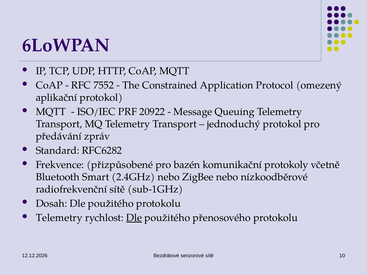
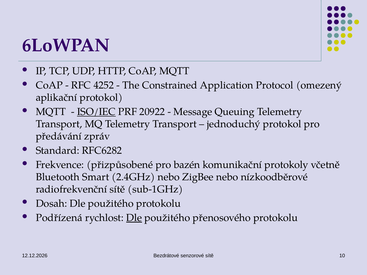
7552: 7552 -> 4252
ISO/IEC underline: none -> present
Telemetry at (59, 218): Telemetry -> Podřízená
